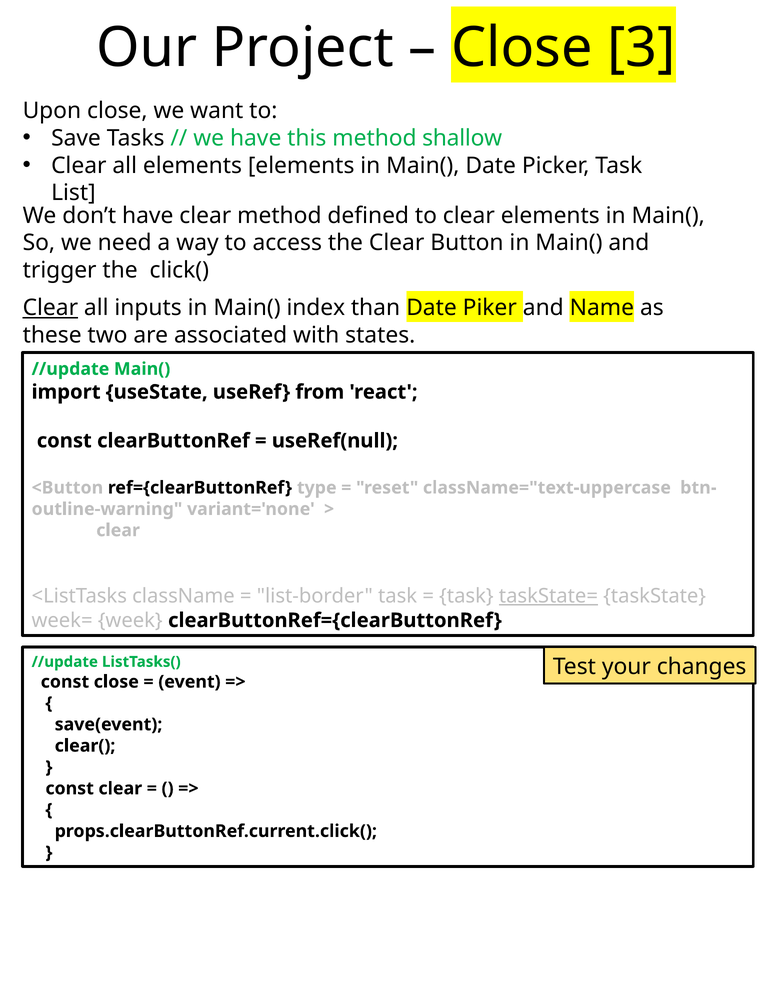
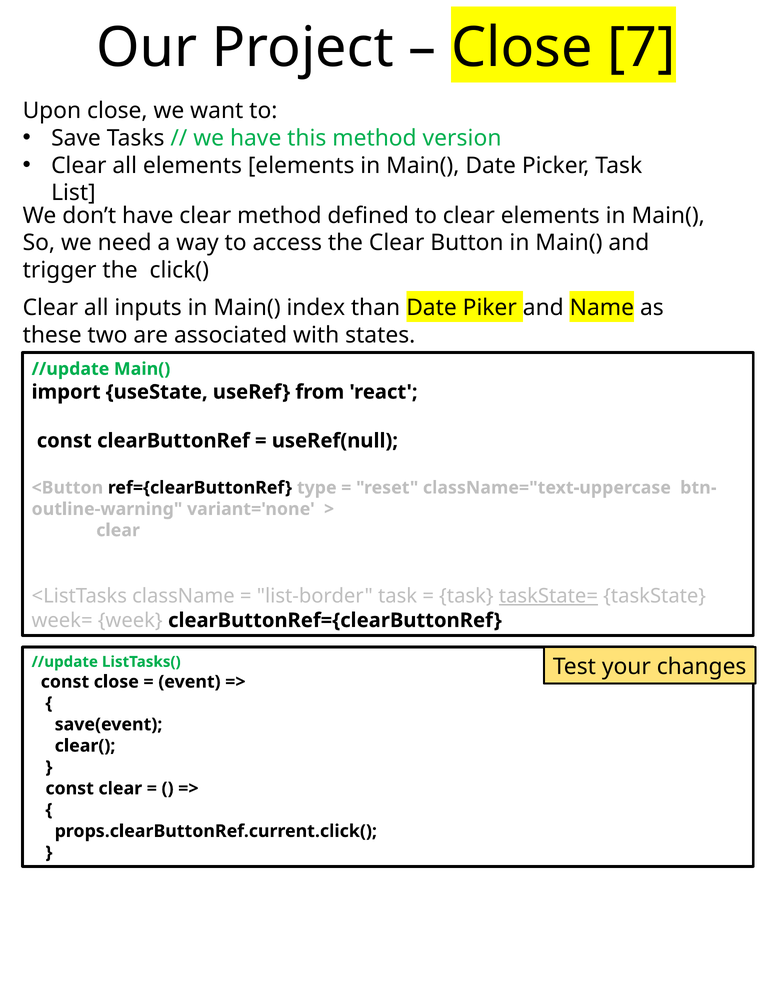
3: 3 -> 7
shallow: shallow -> version
Clear at (50, 308) underline: present -> none
